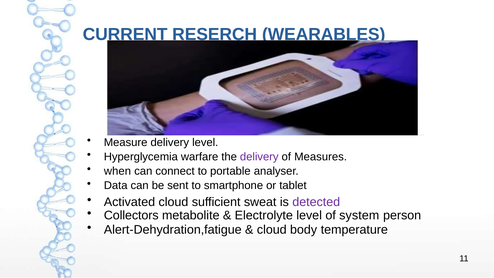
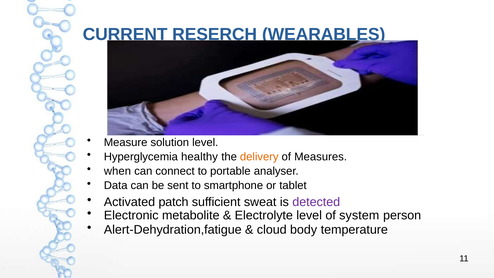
Measure delivery: delivery -> solution
warfare: warfare -> healthy
delivery at (259, 157) colour: purple -> orange
Activated cloud: cloud -> patch
Collectors: Collectors -> Electronic
